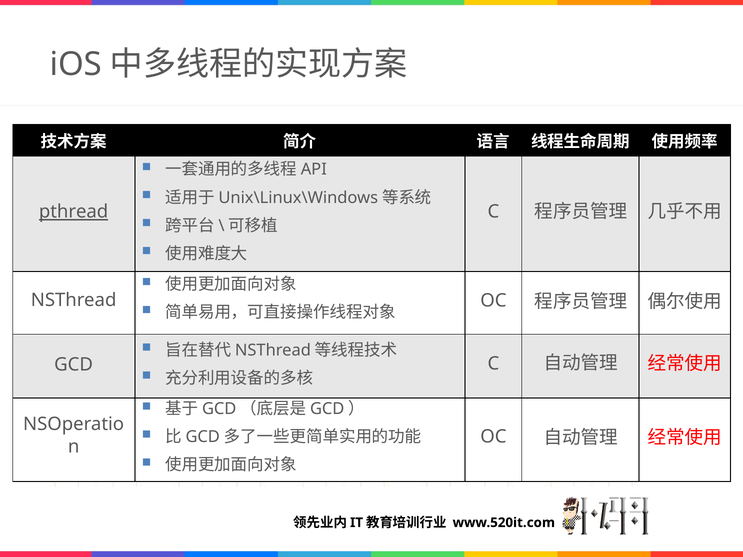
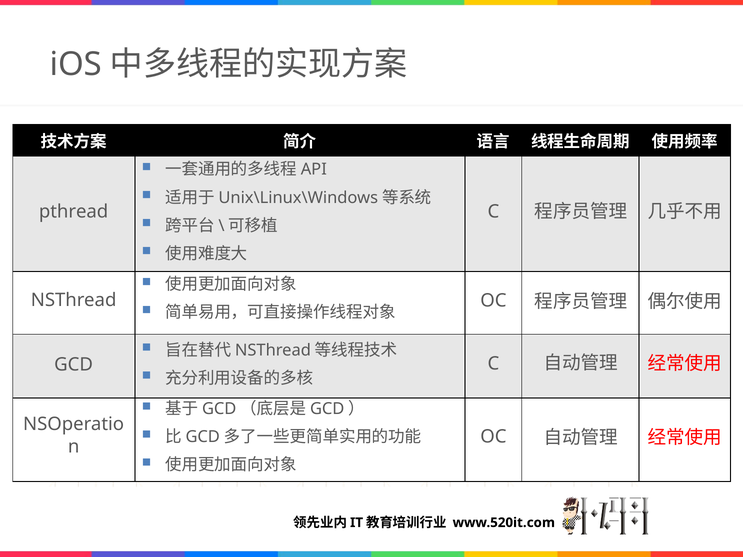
pthread underline: present -> none
